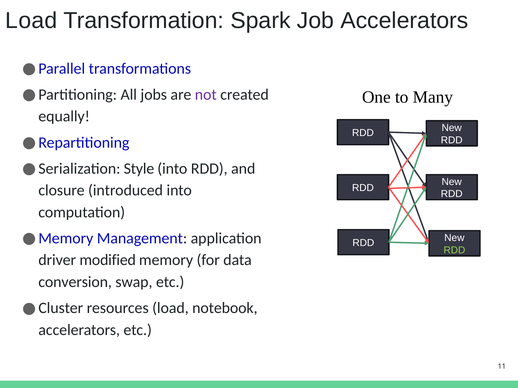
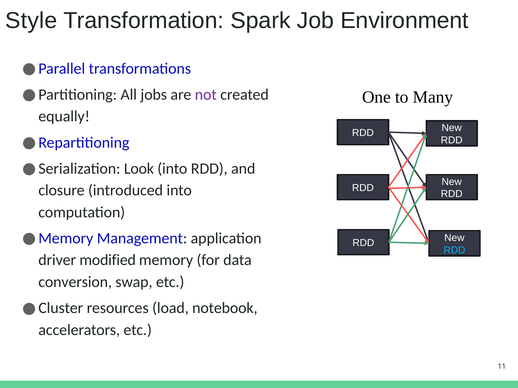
Load at (31, 21): Load -> Style
Job Accelerators: Accelerators -> Environment
Style: Style -> Look
RDD at (454, 250) colour: light green -> light blue
